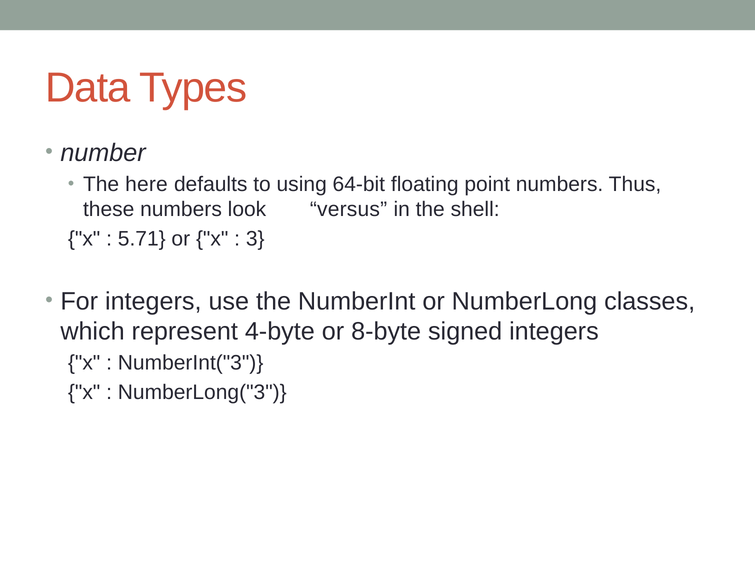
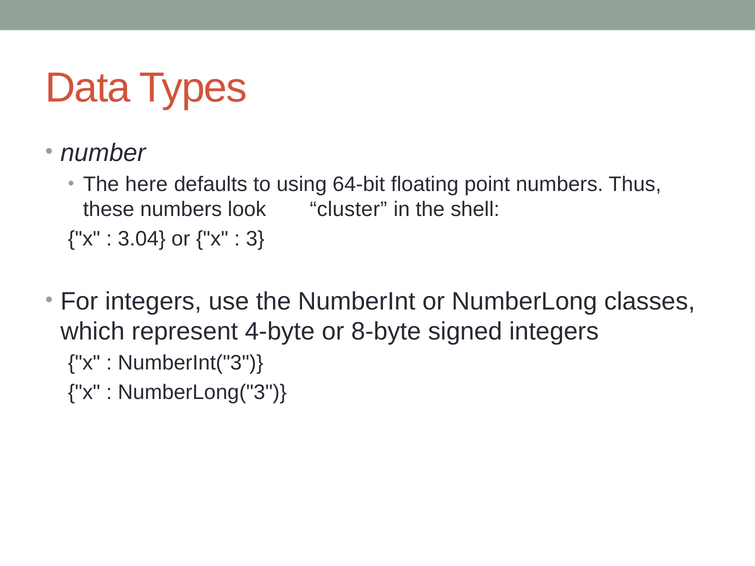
versus: versus -> cluster
5.71: 5.71 -> 3.04
